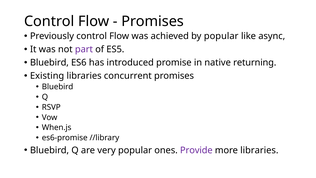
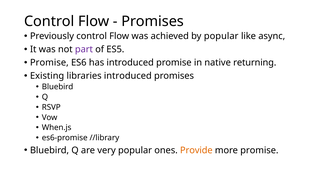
Bluebird at (49, 63): Bluebird -> Promise
libraries concurrent: concurrent -> introduced
Provide colour: purple -> orange
more libraries: libraries -> promise
